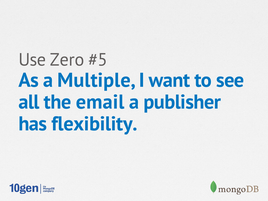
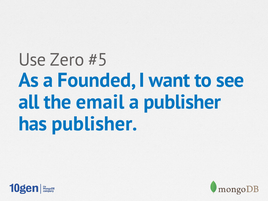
Multiple: Multiple -> Founded
has flexibility: flexibility -> publisher
